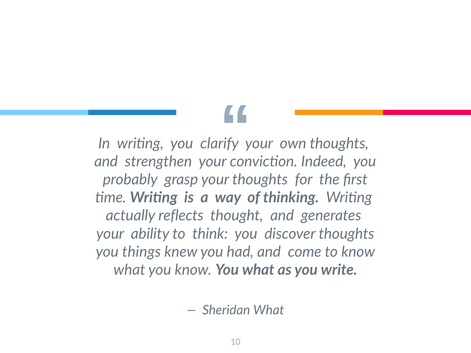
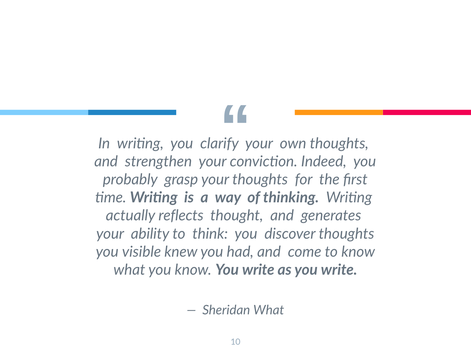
things: things -> visible
know You what: what -> write
